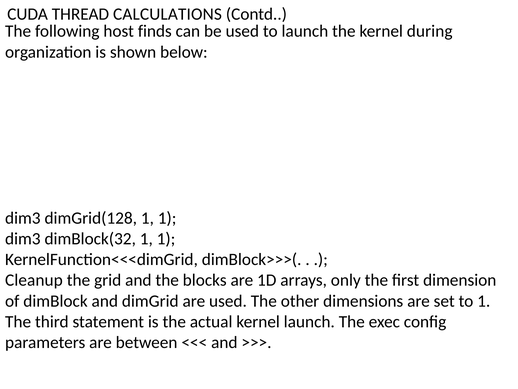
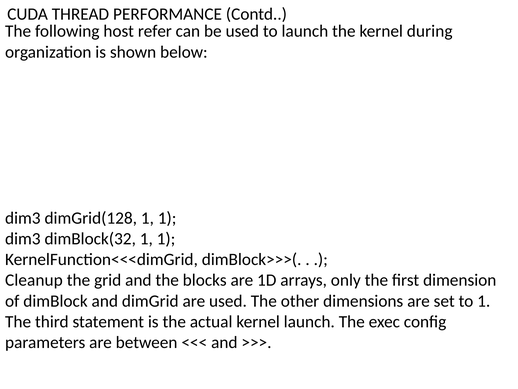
CALCULATIONS: CALCULATIONS -> PERFORMANCE
finds: finds -> refer
